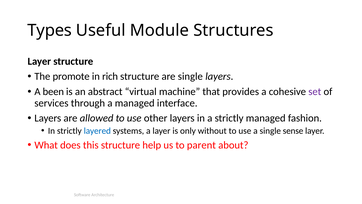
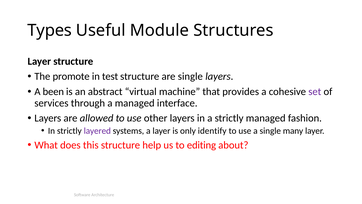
rich: rich -> test
layered colour: blue -> purple
without: without -> identify
sense: sense -> many
parent: parent -> editing
